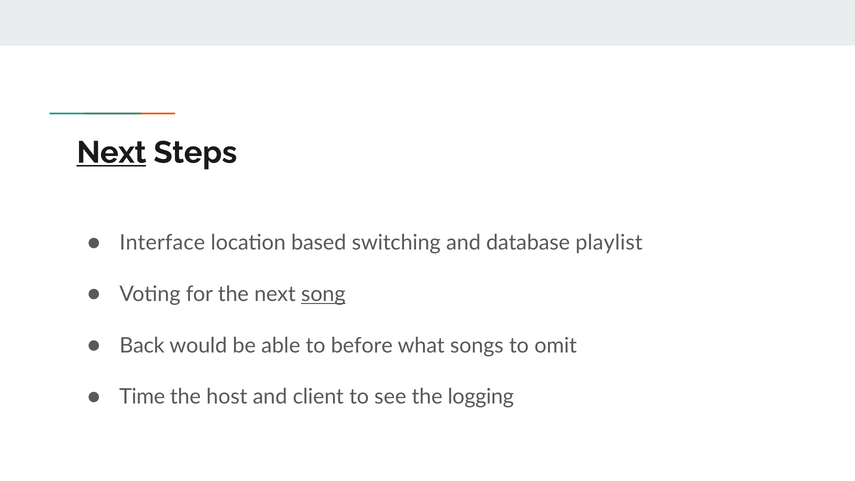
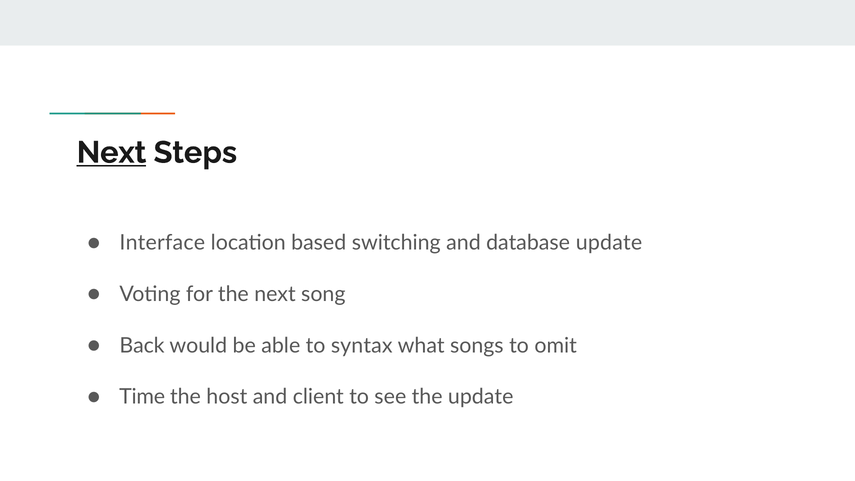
database playlist: playlist -> update
song underline: present -> none
before: before -> syntax
the logging: logging -> update
